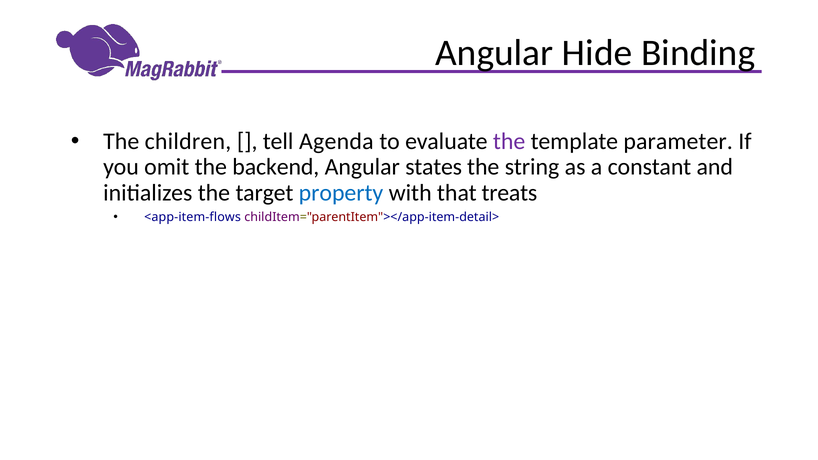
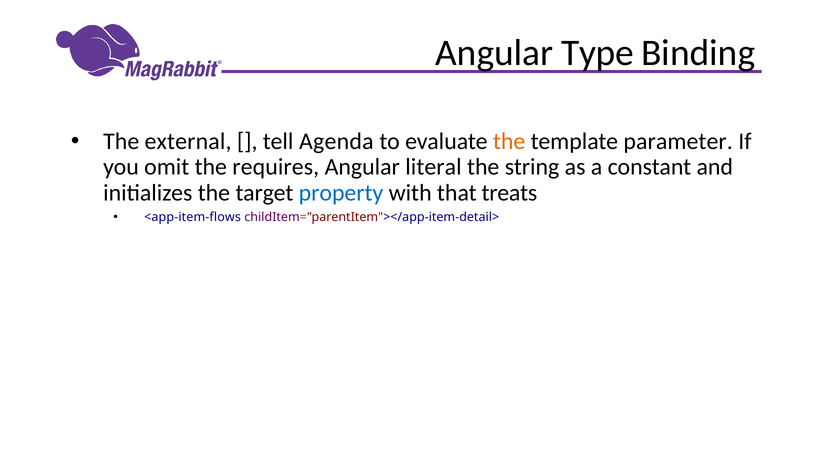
Hide: Hide -> Type
children: children -> external
the at (509, 141) colour: purple -> orange
backend: backend -> requires
states: states -> literal
